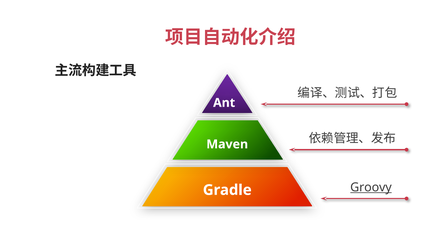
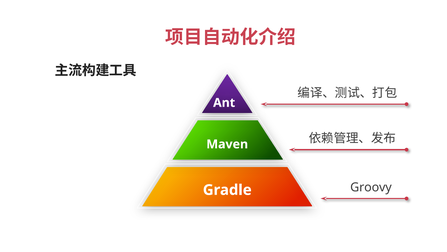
Groovy underline: present -> none
